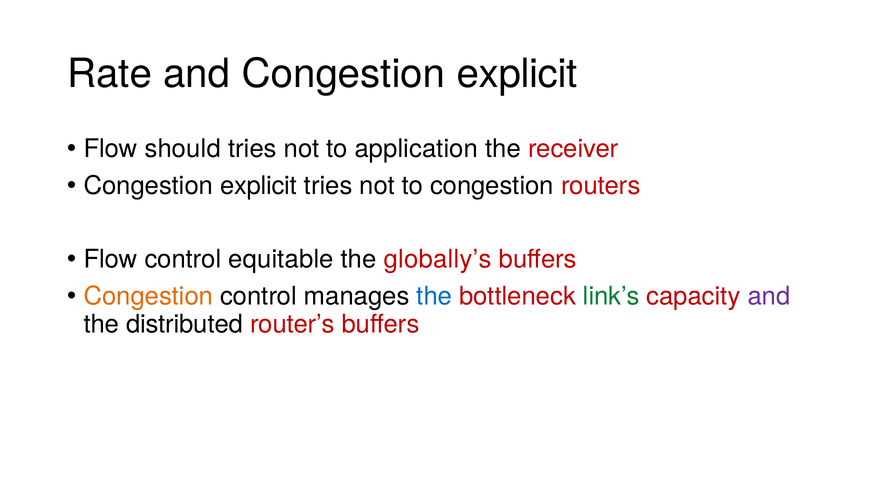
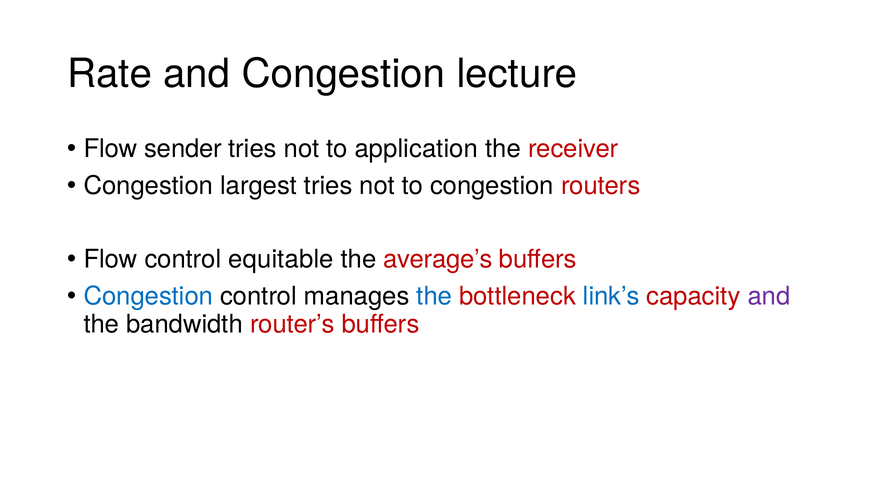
and Congestion explicit: explicit -> lecture
should: should -> sender
explicit at (259, 186): explicit -> largest
globally’s: globally’s -> average’s
Congestion at (148, 296) colour: orange -> blue
link’s colour: green -> blue
distributed: distributed -> bandwidth
